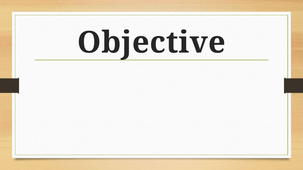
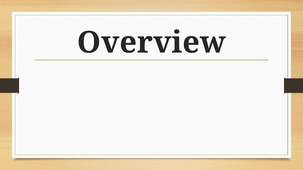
Objective: Objective -> Overview
